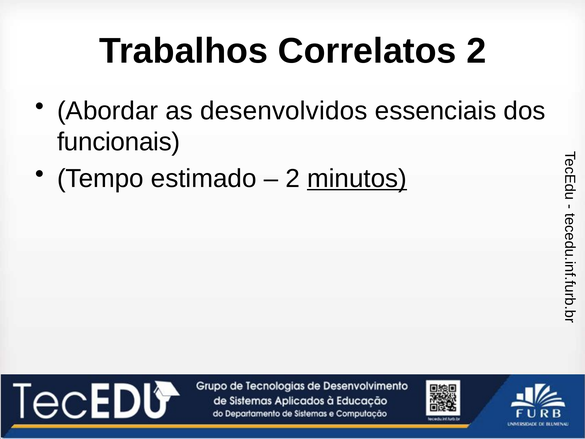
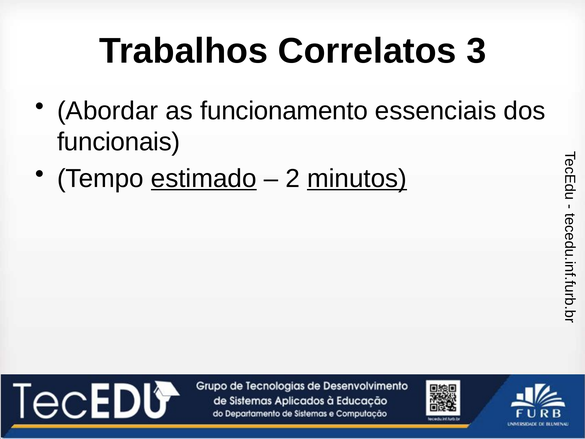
Correlatos 2: 2 -> 3
desenvolvidos: desenvolvidos -> funcionamento
estimado underline: none -> present
